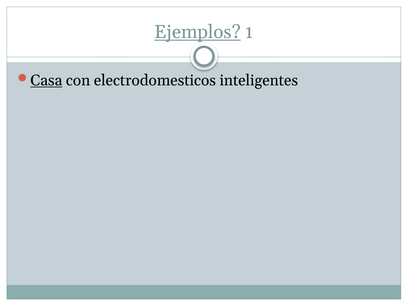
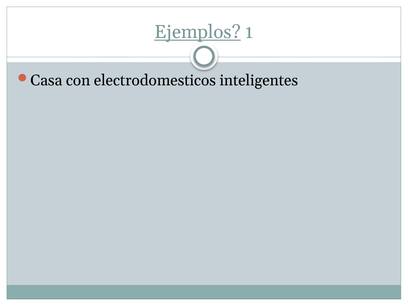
Casa underline: present -> none
